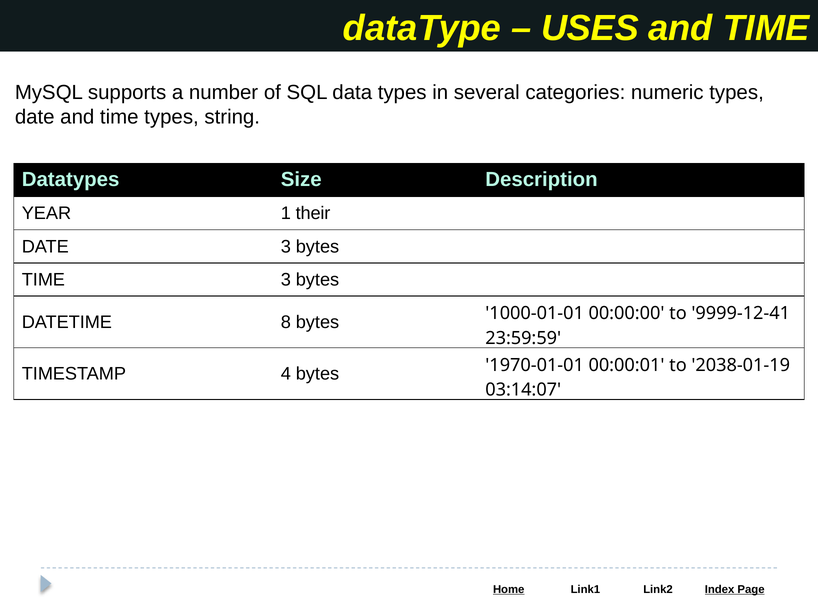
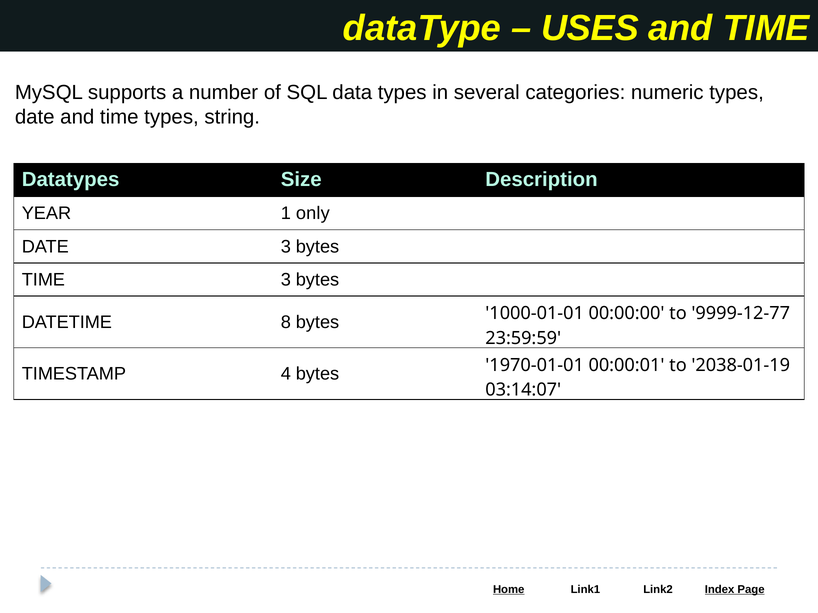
their: their -> only
9999-12-41: 9999-12-41 -> 9999-12-77
